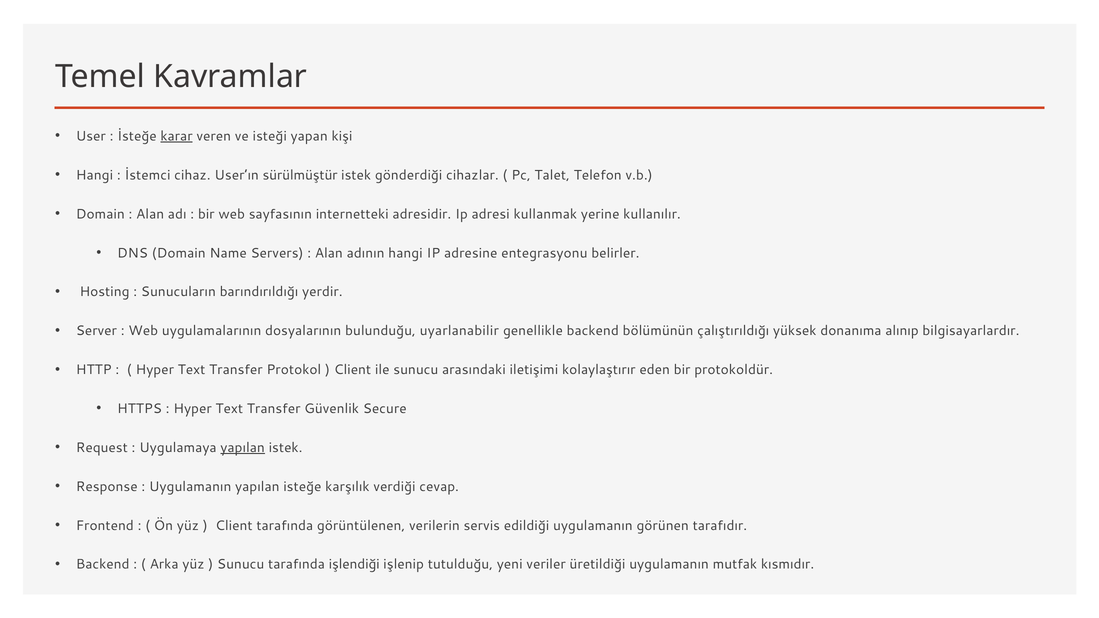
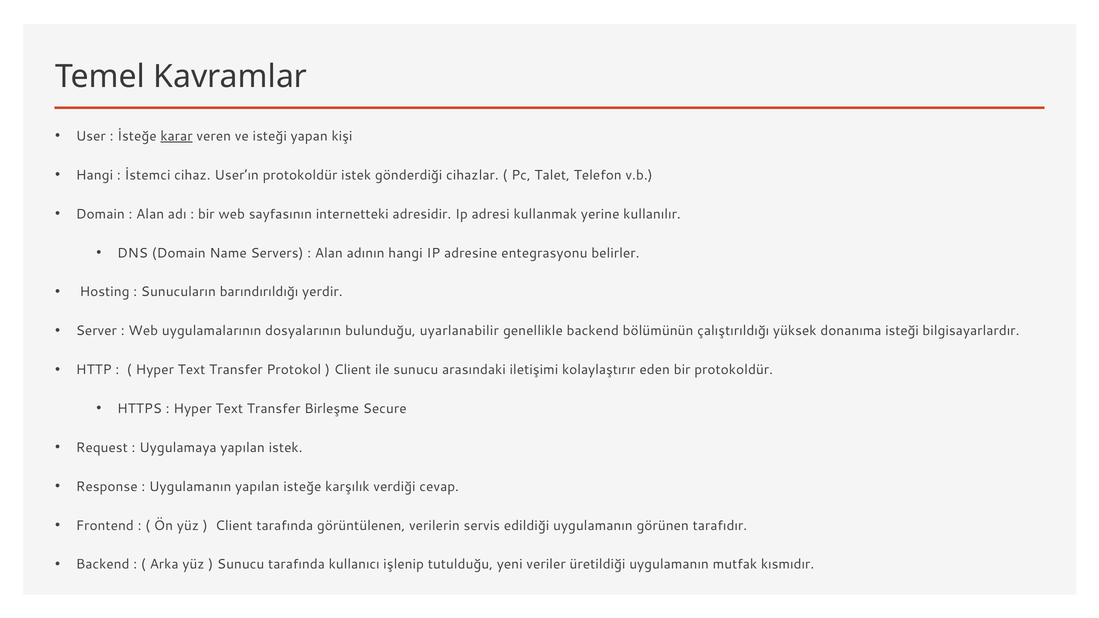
User’ın sürülmüştür: sürülmüştür -> protokoldür
donanıma alınıp: alınıp -> isteği
Güvenlik: Güvenlik -> Birleşme
yapılan at (243, 448) underline: present -> none
işlendiği: işlendiği -> kullanıcı
